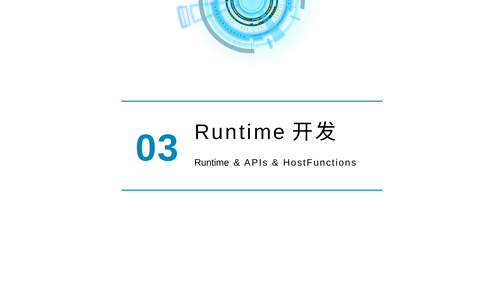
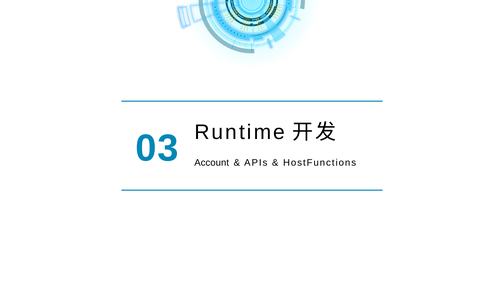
Runtime at (212, 162): Runtime -> Account
